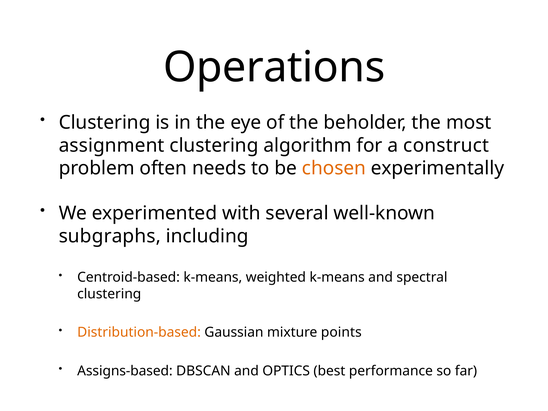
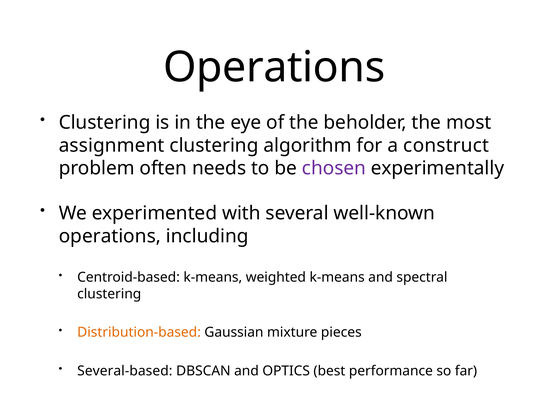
chosen colour: orange -> purple
subgraphs at (110, 236): subgraphs -> operations
points: points -> pieces
Assigns-based: Assigns-based -> Several-based
